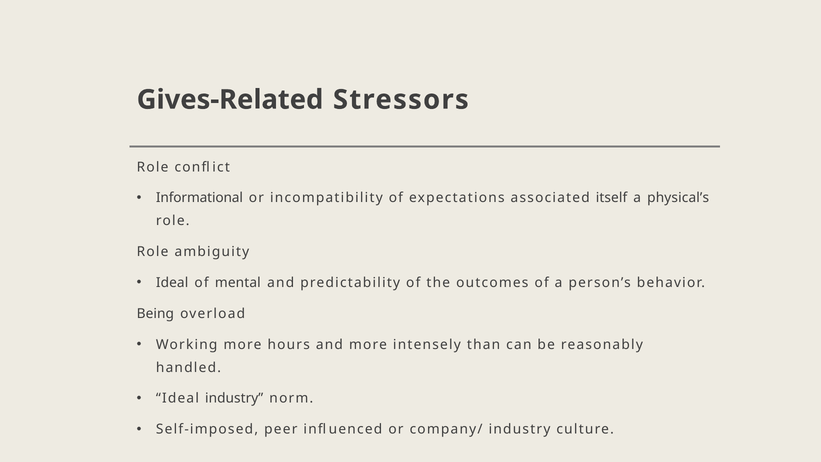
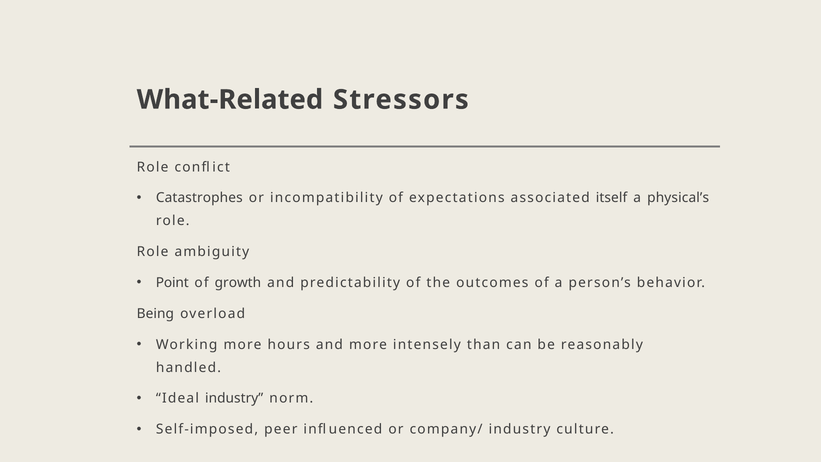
Gives-Related: Gives-Related -> What-Related
Informational: Informational -> Catastrophes
Ideal at (172, 283): Ideal -> Point
mental: mental -> growth
